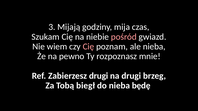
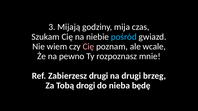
pośród colour: pink -> light blue
ale nieba: nieba -> wcale
biegł: biegł -> drogi
